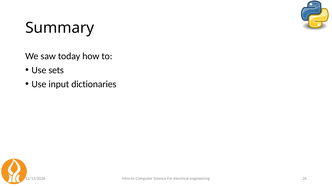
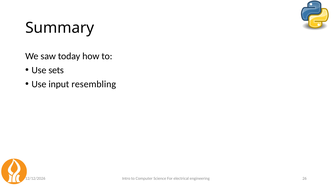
dictionaries: dictionaries -> resembling
